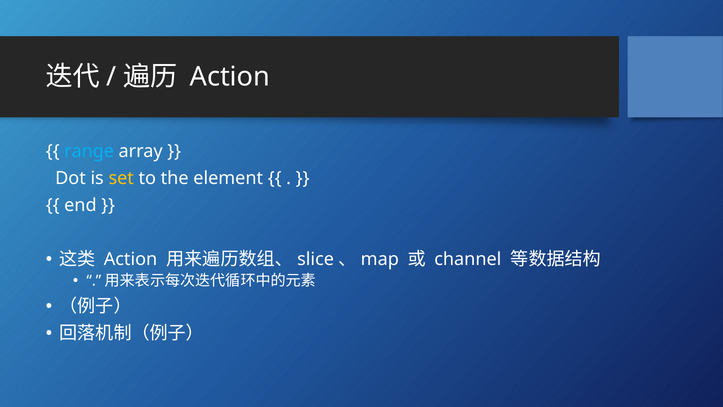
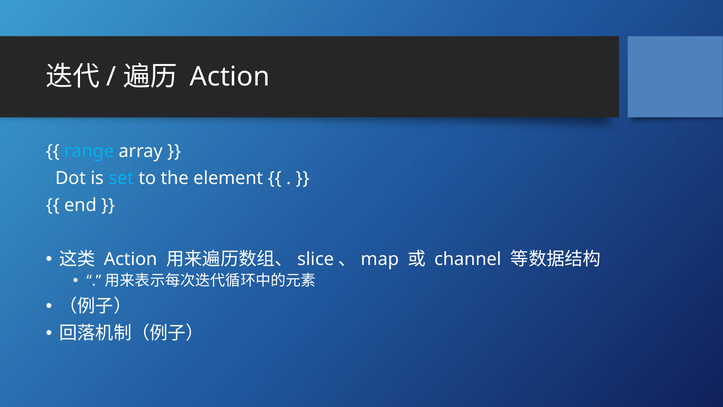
set colour: yellow -> light blue
